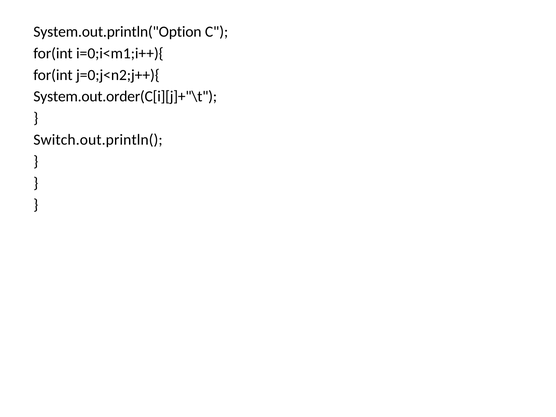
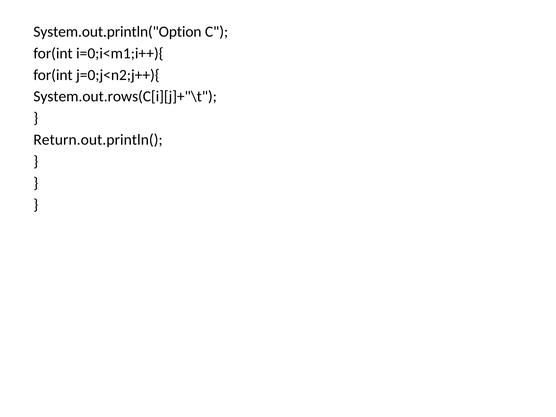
System.out.order(C[i][j]+"\t: System.out.order(C[i][j]+"\t -> System.out.rows(C[i][j]+"\t
Switch.out.println(: Switch.out.println( -> Return.out.println(
